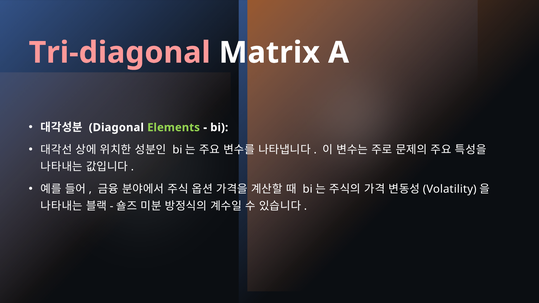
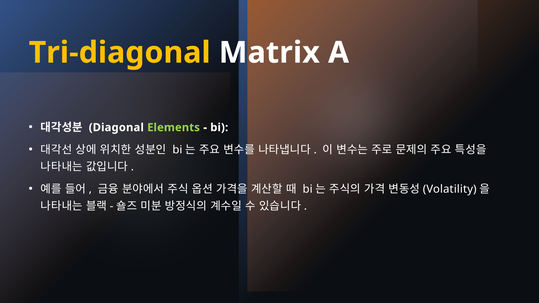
Tri-diagonal colour: pink -> yellow
